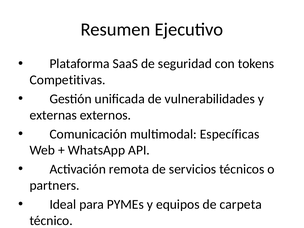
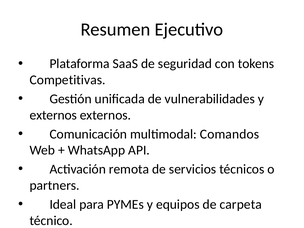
externas at (53, 115): externas -> externos
Específicas: Específicas -> Comandos
